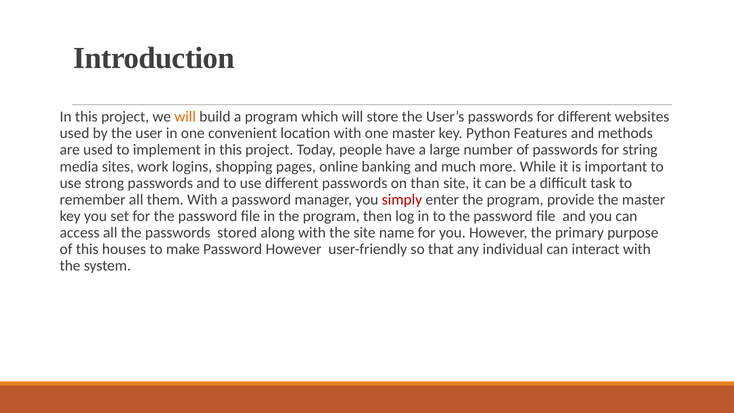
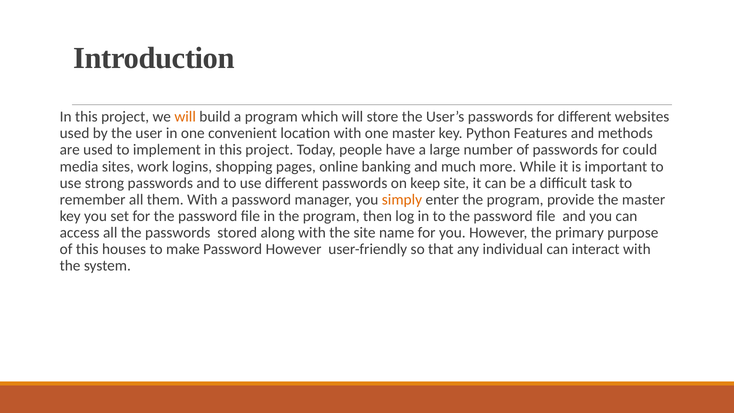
string: string -> could
than: than -> keep
simply colour: red -> orange
